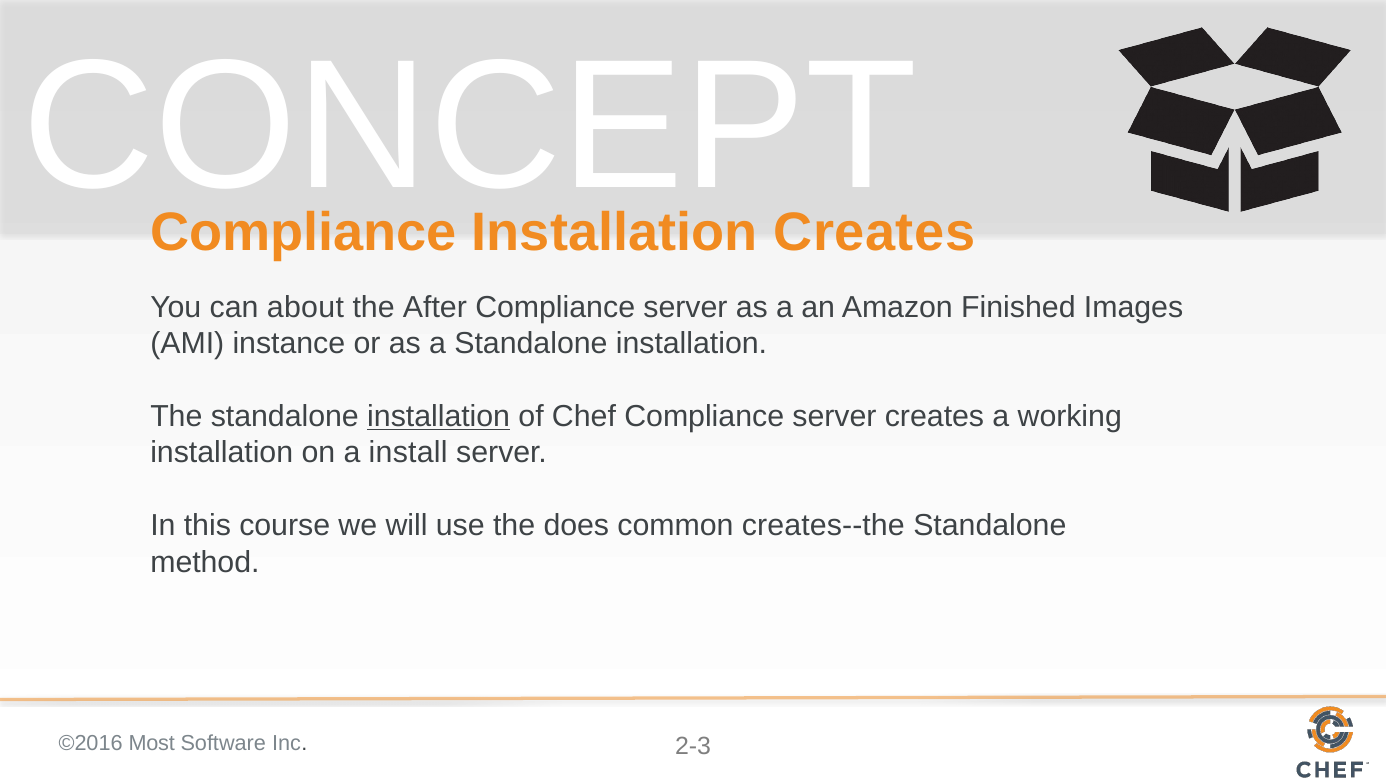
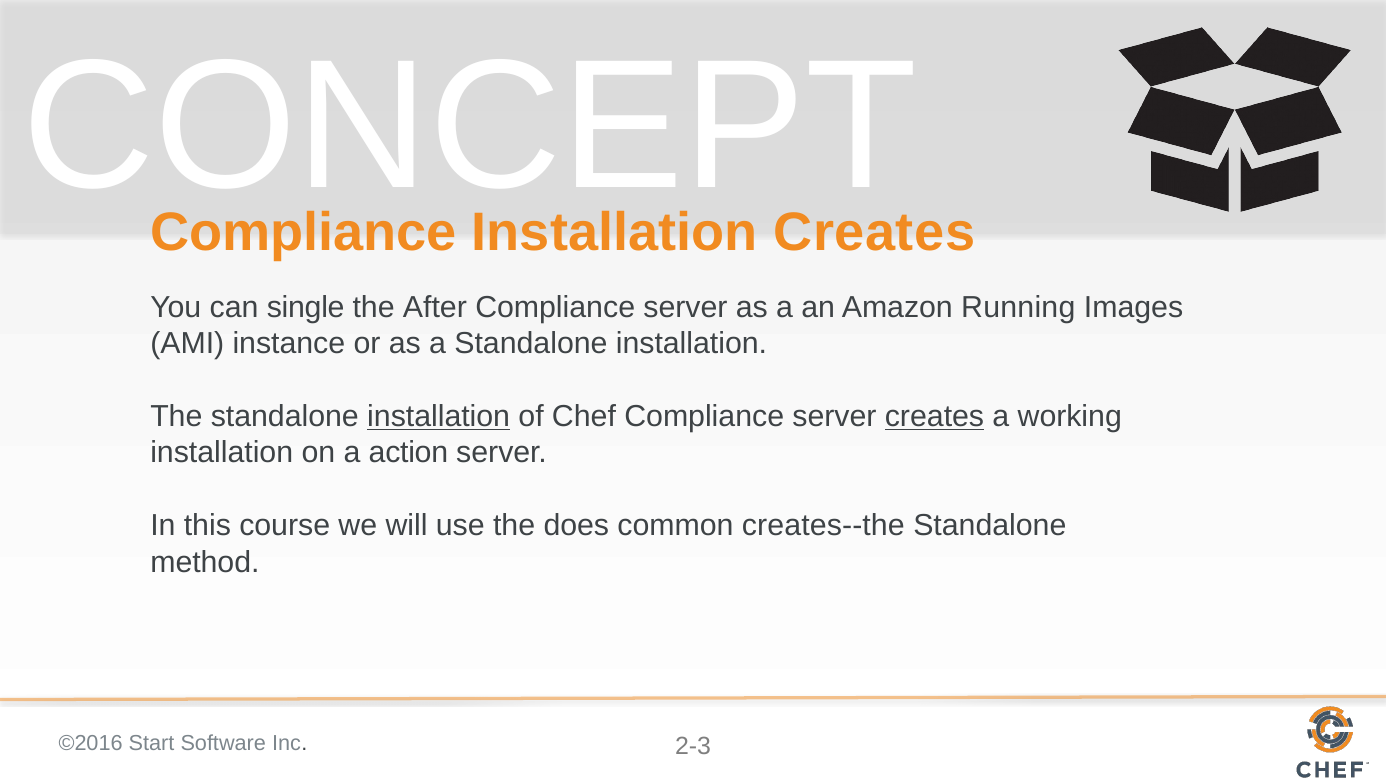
about: about -> single
Finished: Finished -> Running
creates at (934, 416) underline: none -> present
install: install -> action
Most: Most -> Start
